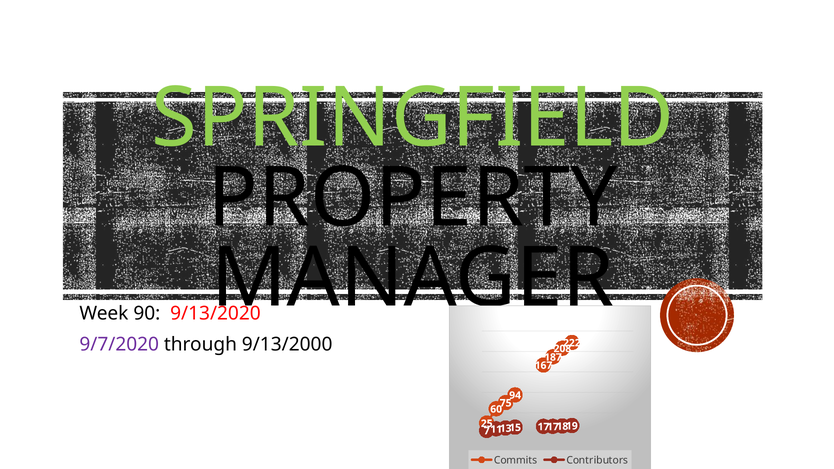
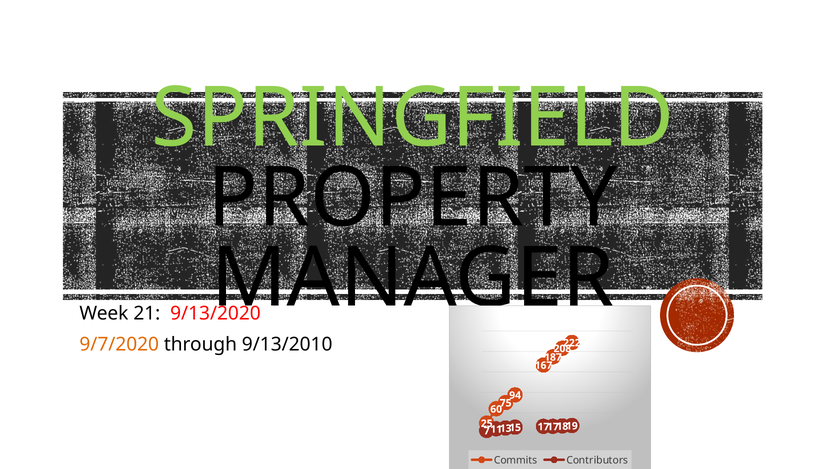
90: 90 -> 21
9/7/2020 colour: purple -> orange
9/13/2000: 9/13/2000 -> 9/13/2010
